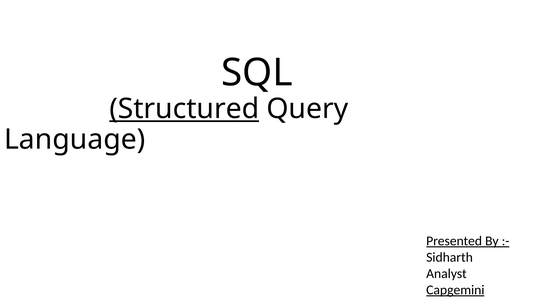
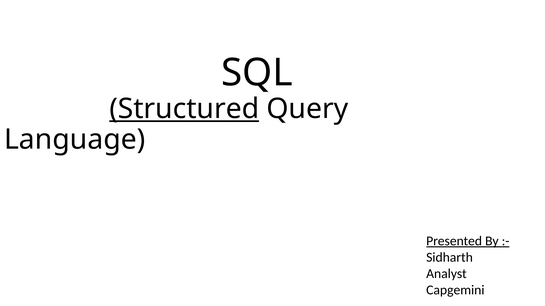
Capgemini underline: present -> none
